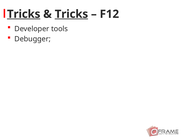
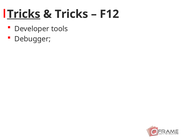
Tricks at (71, 14) underline: present -> none
